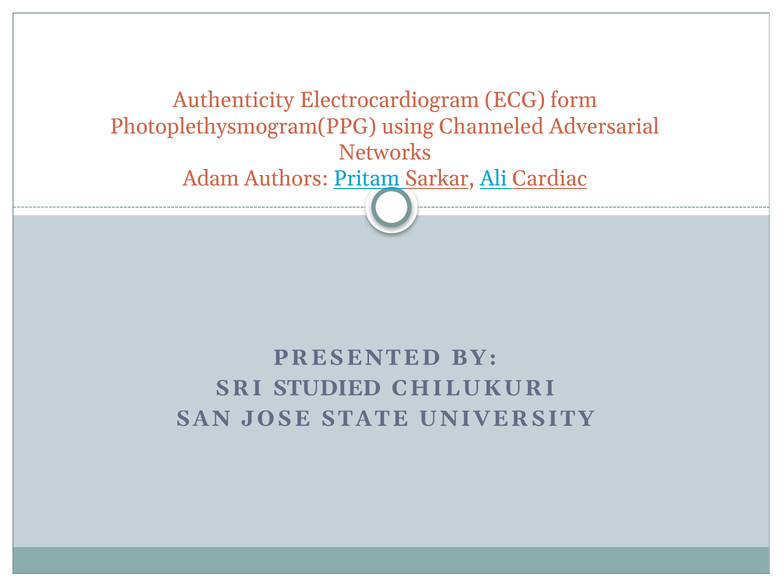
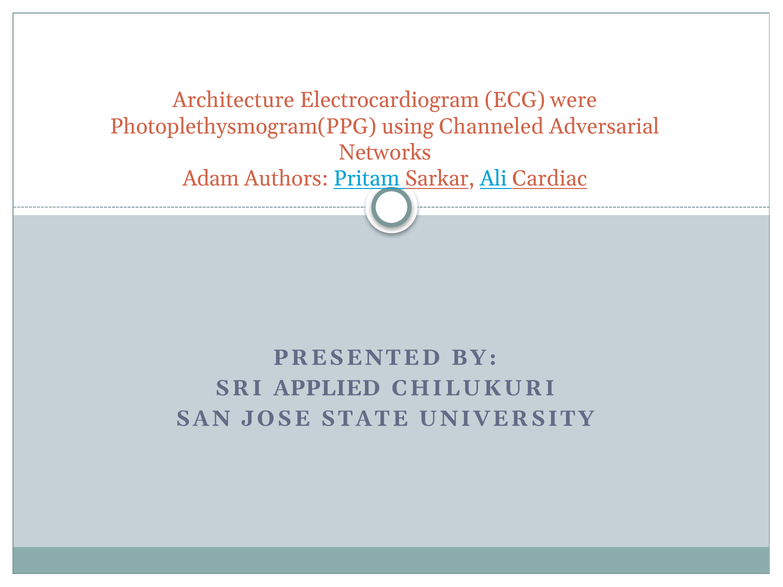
Authenticity: Authenticity -> Architecture
form: form -> were
STUDIED: STUDIED -> APPLIED
